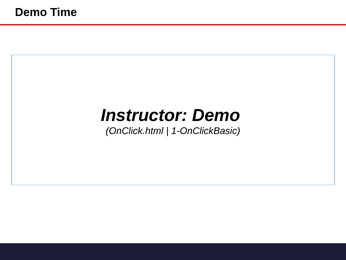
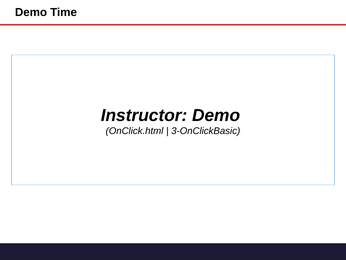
1-OnClickBasic: 1-OnClickBasic -> 3-OnClickBasic
